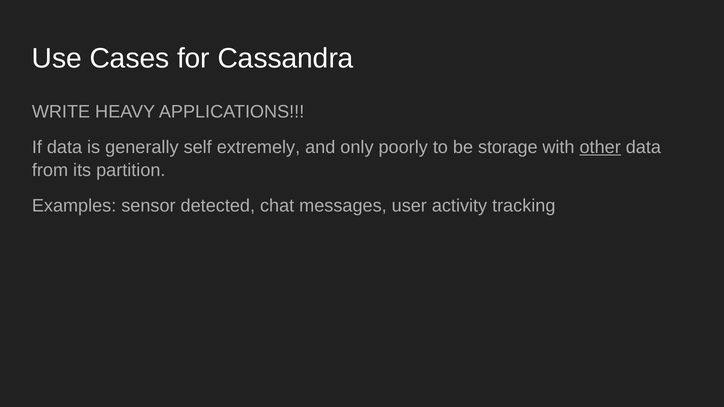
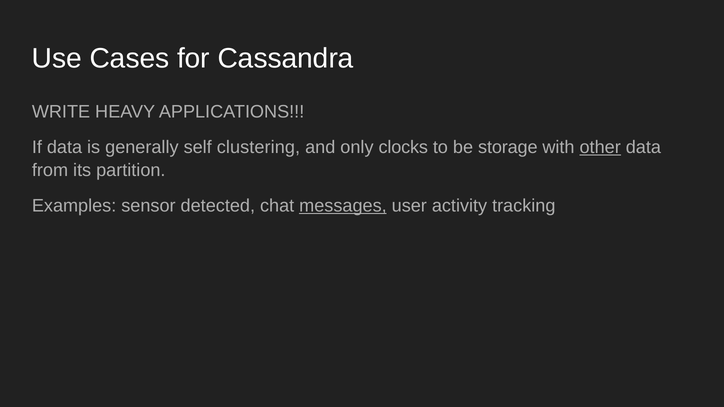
extremely: extremely -> clustering
poorly: poorly -> clocks
messages underline: none -> present
